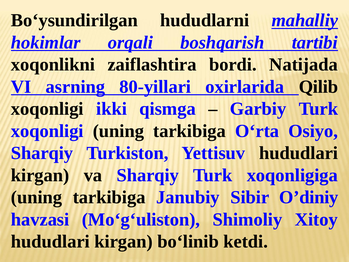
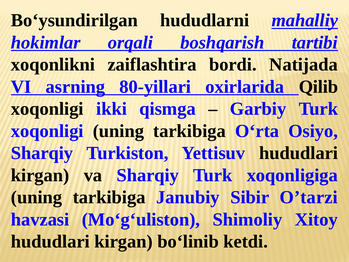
O’diniy: O’diniy -> O’tarzi
